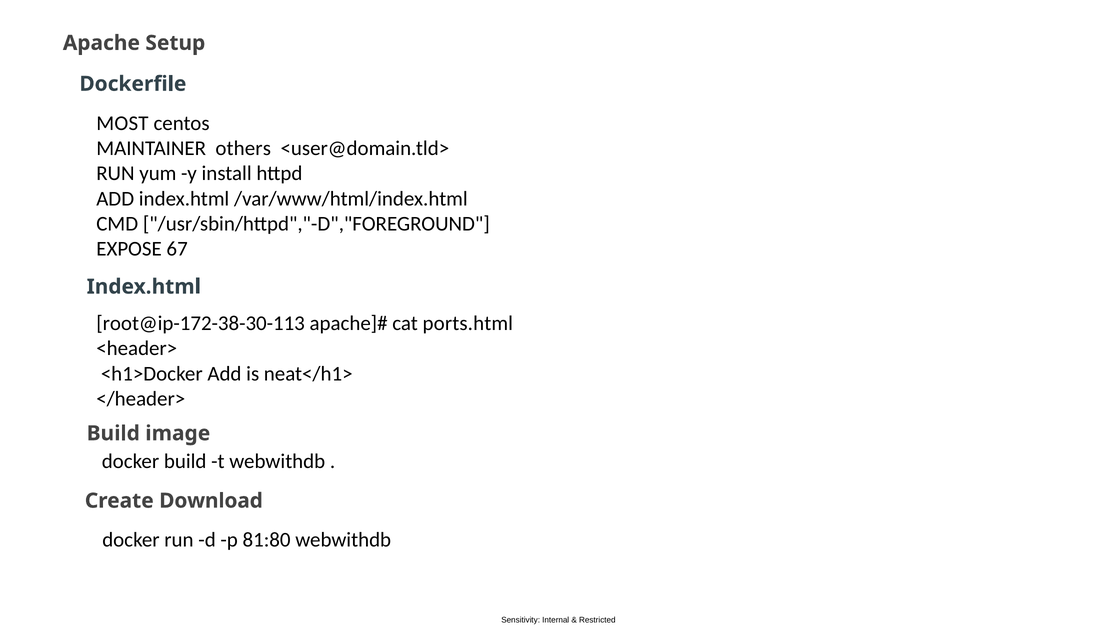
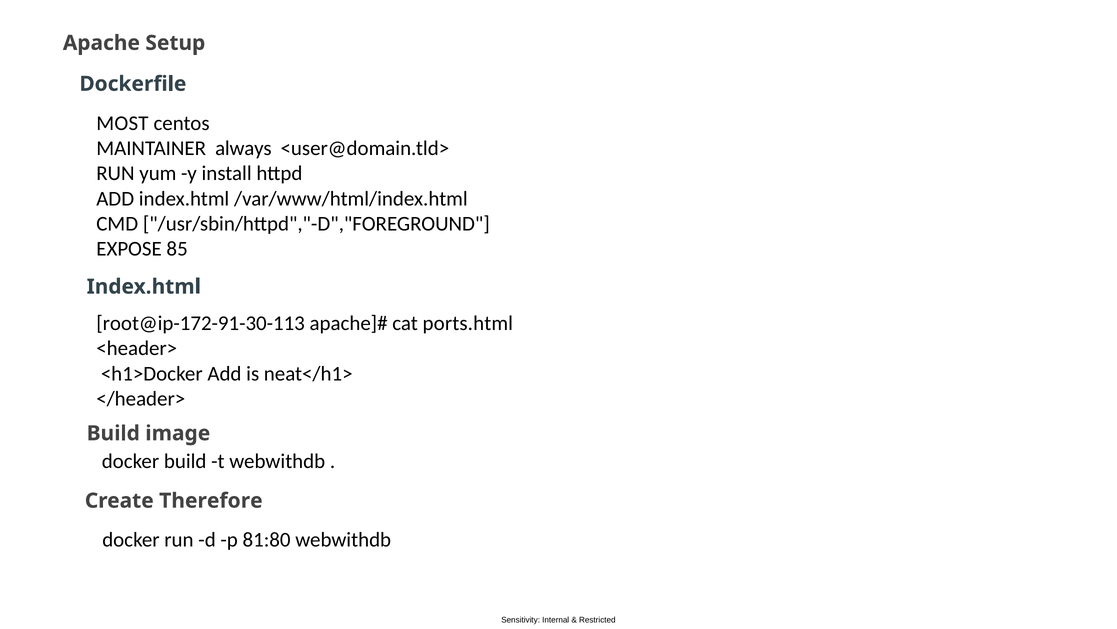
others: others -> always
67: 67 -> 85
root@ip-172-38-30-113: root@ip-172-38-30-113 -> root@ip-172-91-30-113
Download: Download -> Therefore
